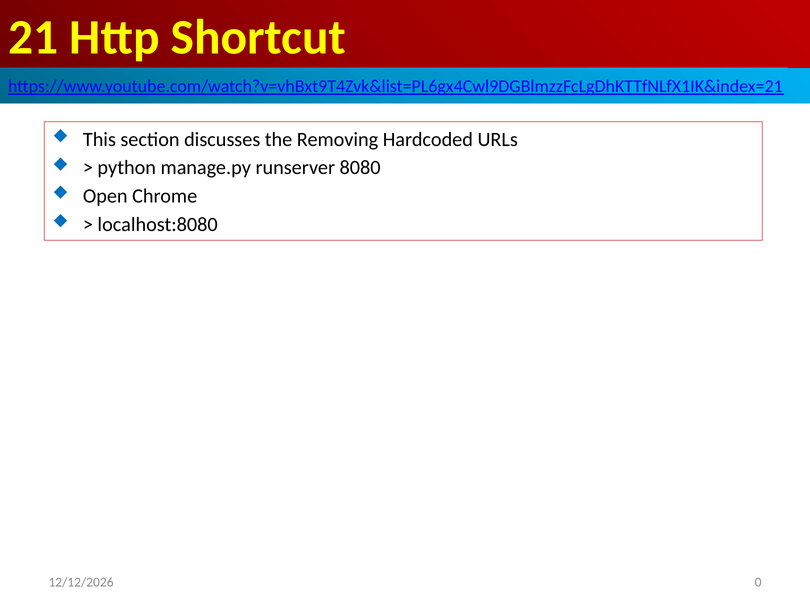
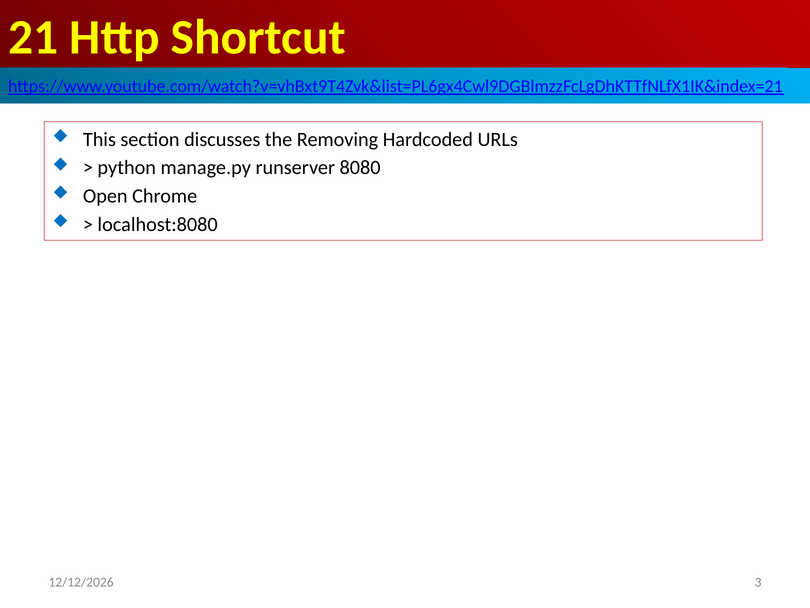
0: 0 -> 3
